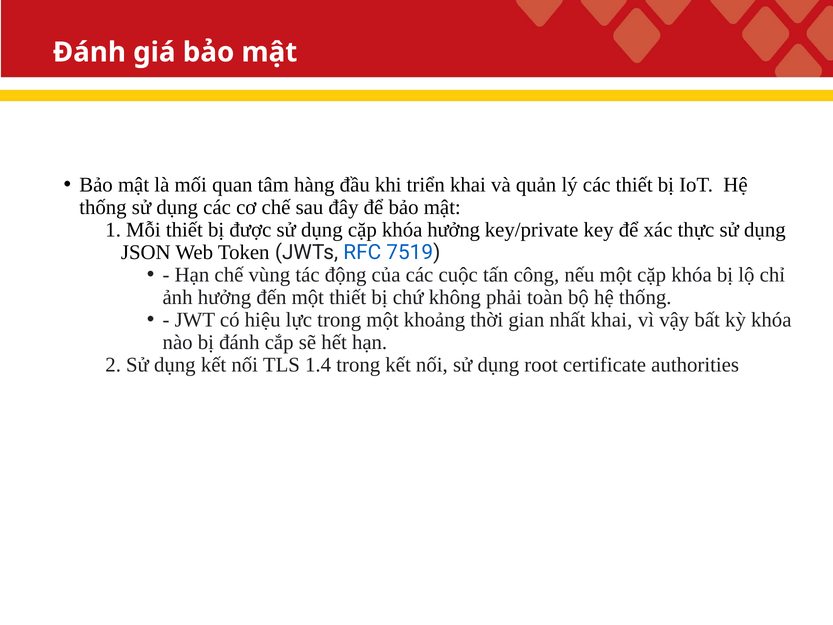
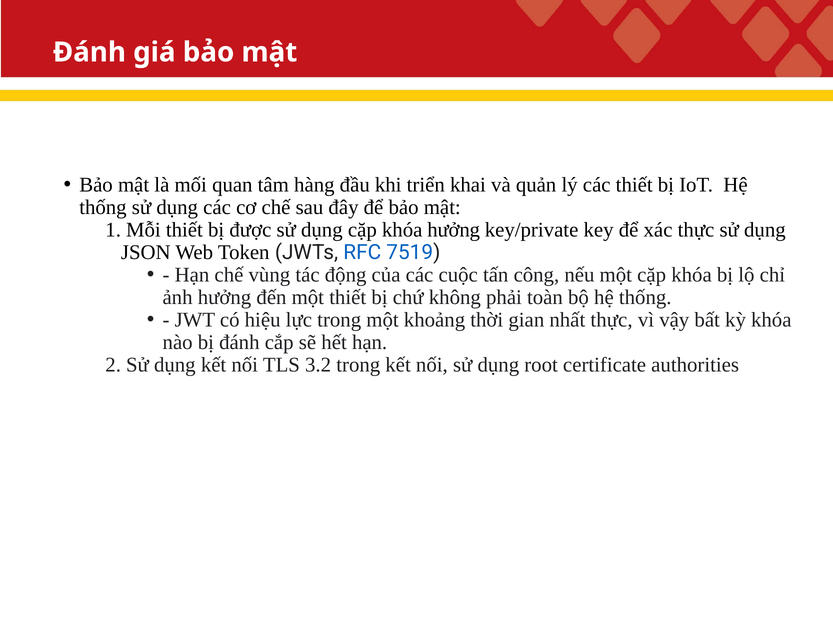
nhất khai: khai -> thực
1.4: 1.4 -> 3.2
